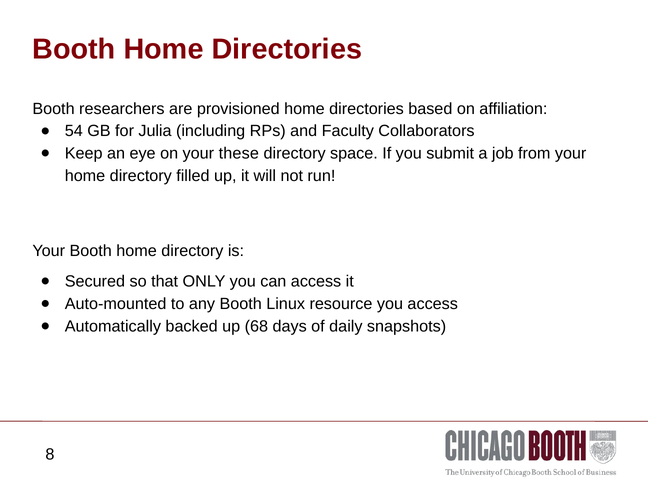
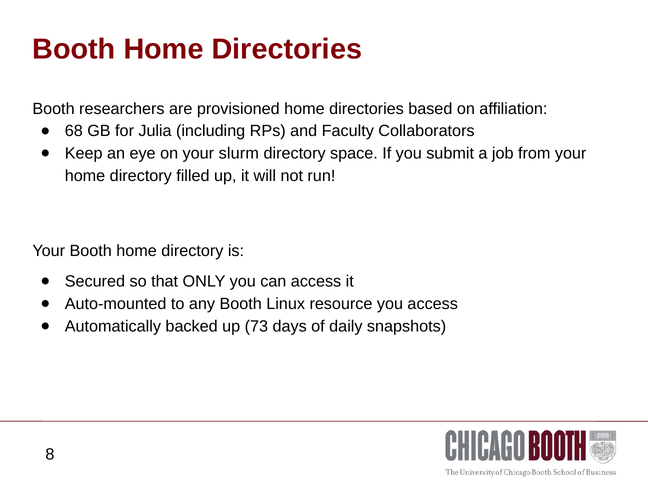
54: 54 -> 68
these: these -> slurm
68: 68 -> 73
